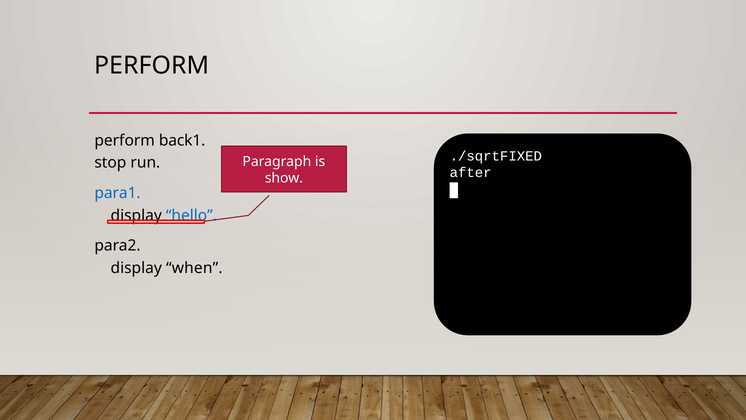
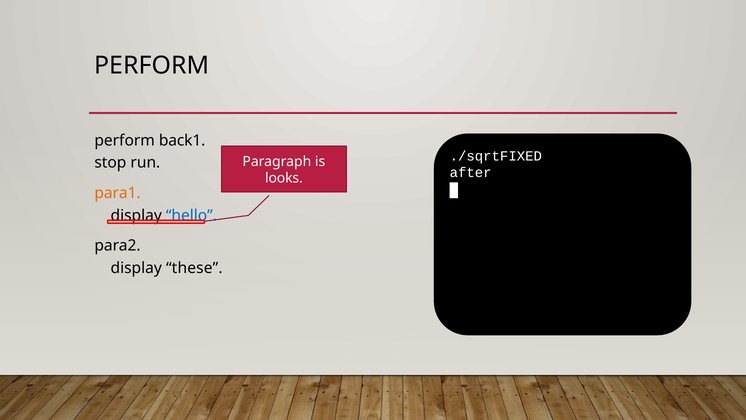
show: show -> looks
para1 colour: blue -> orange
when: when -> these
